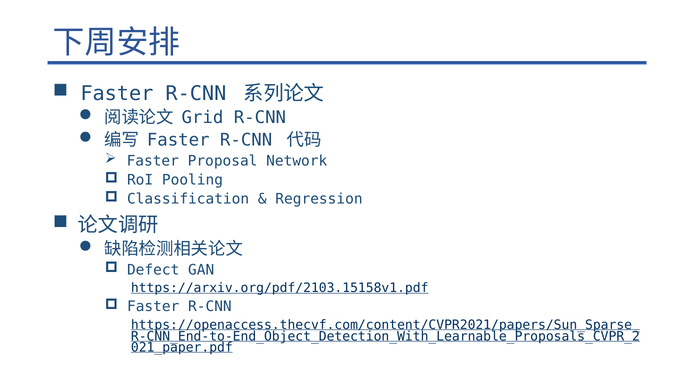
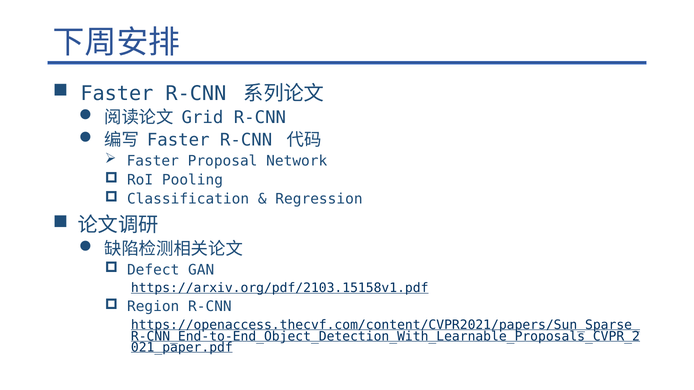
Faster at (153, 307): Faster -> Region
